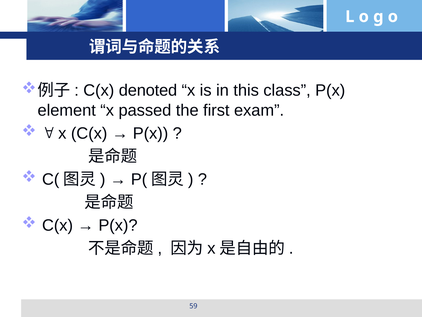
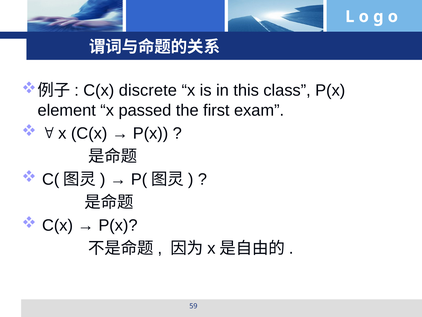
denoted: denoted -> discrete
